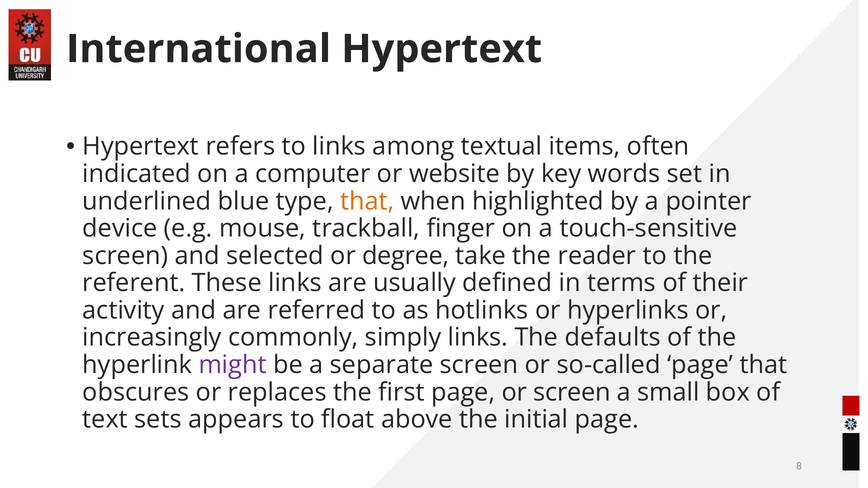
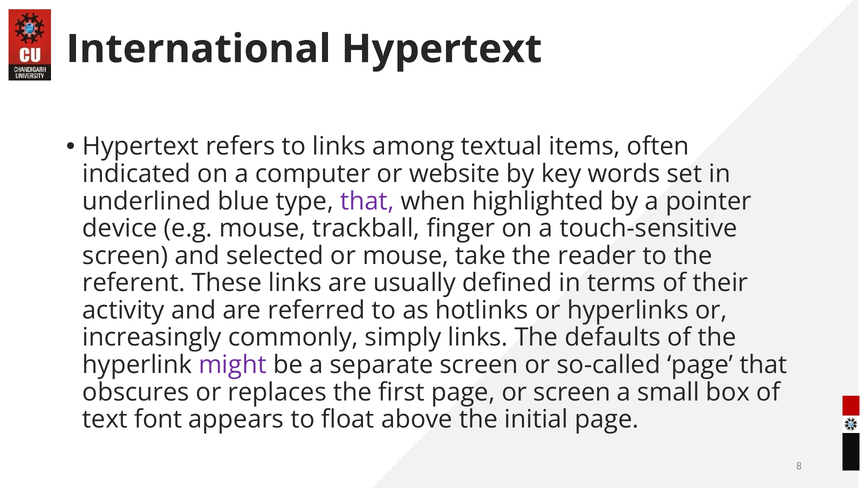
that at (367, 201) colour: orange -> purple
or degree: degree -> mouse
sets: sets -> font
